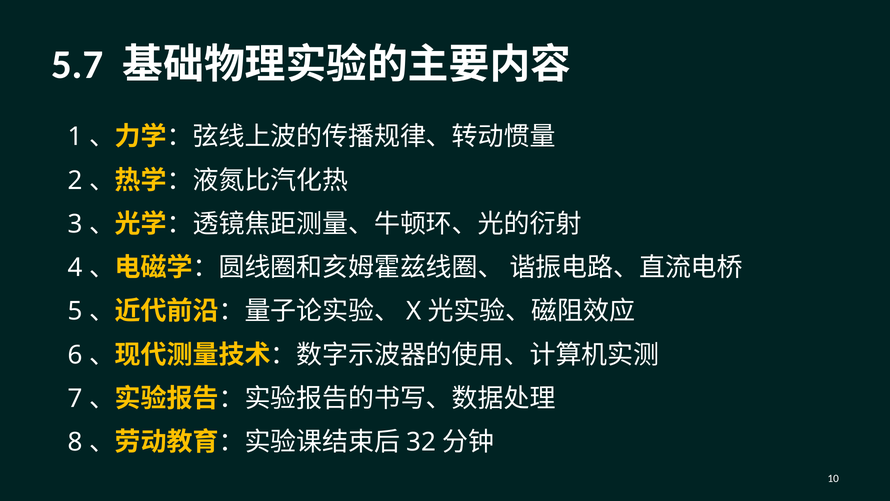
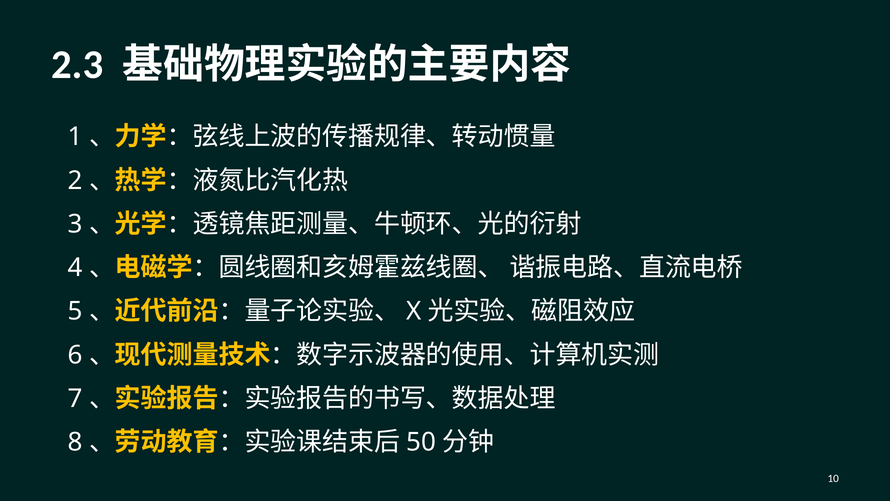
5.7: 5.7 -> 2.3
32: 32 -> 50
